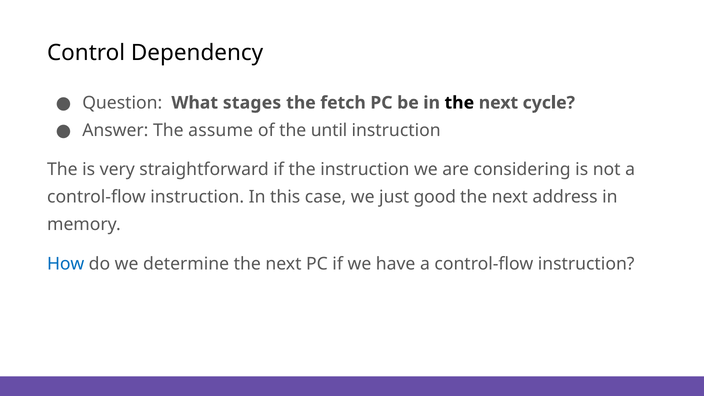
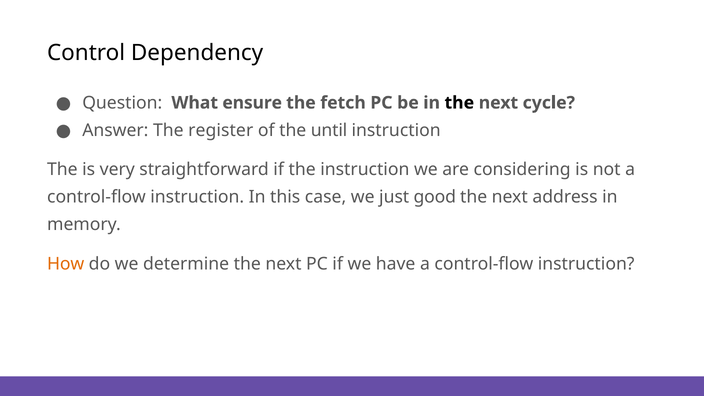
stages: stages -> ensure
assume: assume -> register
How colour: blue -> orange
